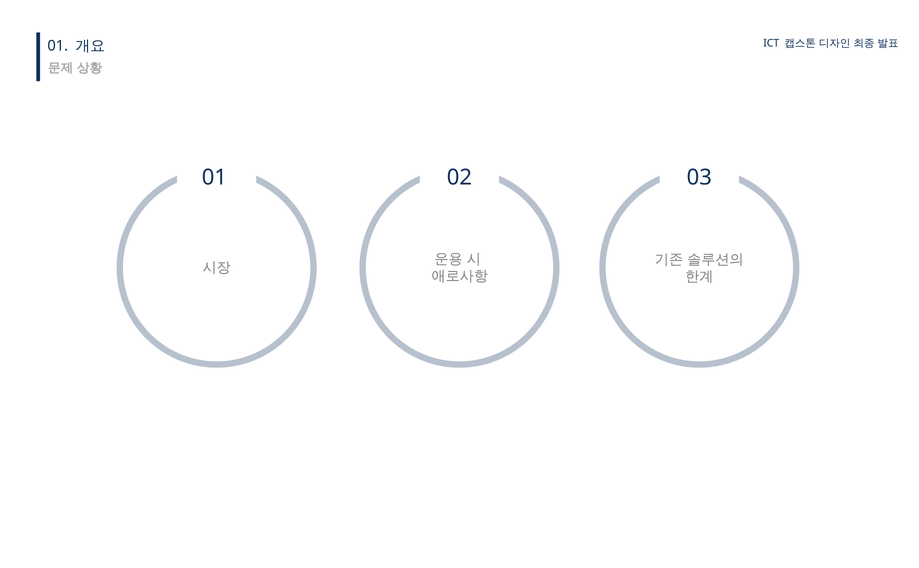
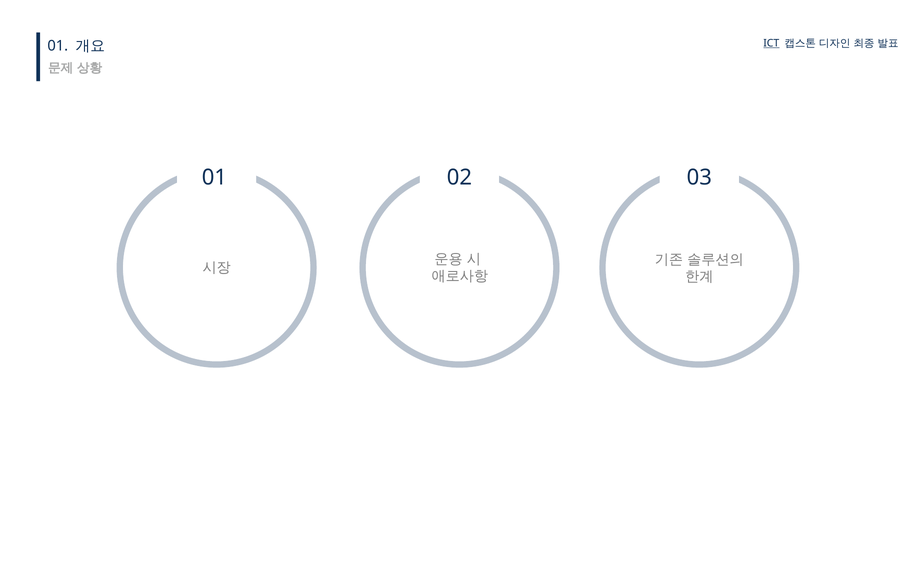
ICT underline: none -> present
